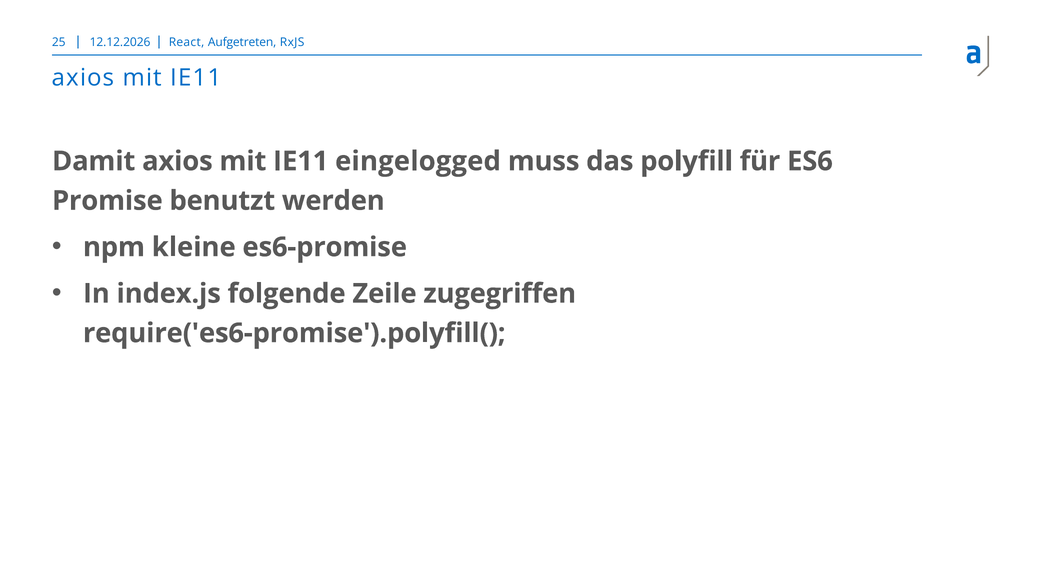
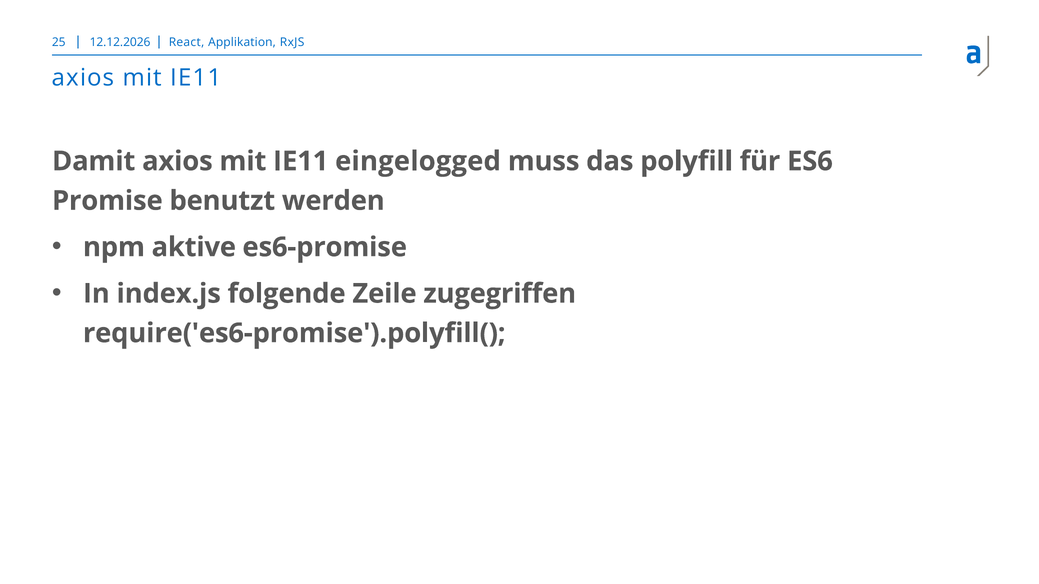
Aufgetreten: Aufgetreten -> Applikation
kleine: kleine -> aktive
